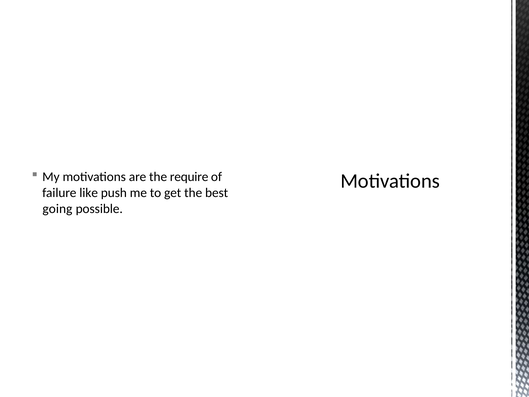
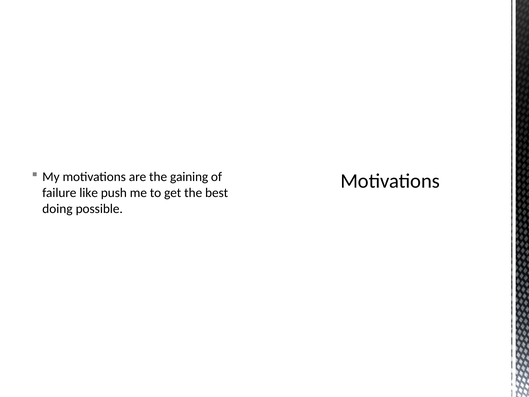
require: require -> gaining
going: going -> doing
